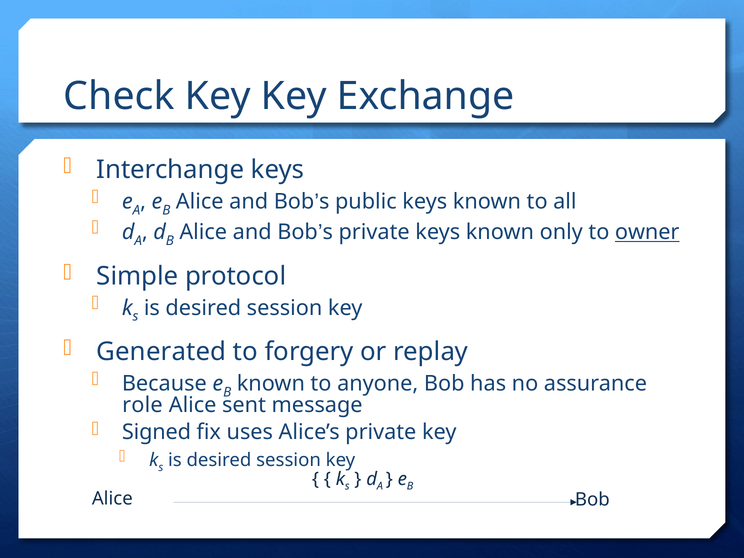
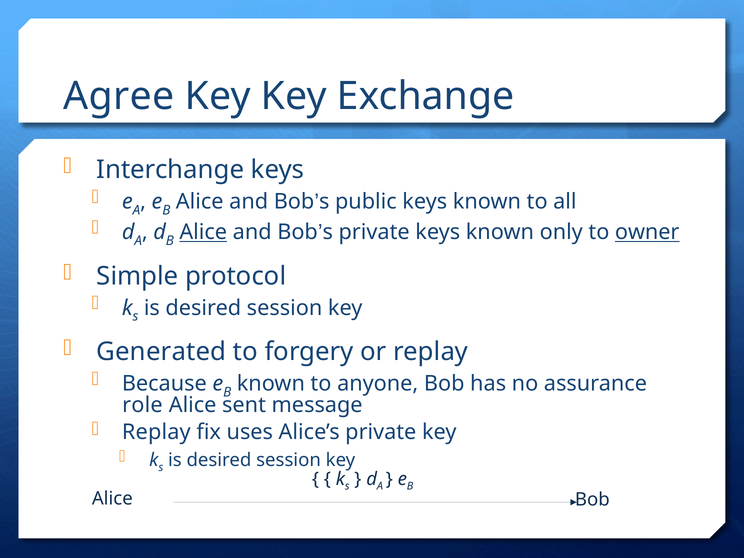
Check: Check -> Agree
Alice at (203, 232) underline: none -> present
Signed at (156, 432): Signed -> Replay
